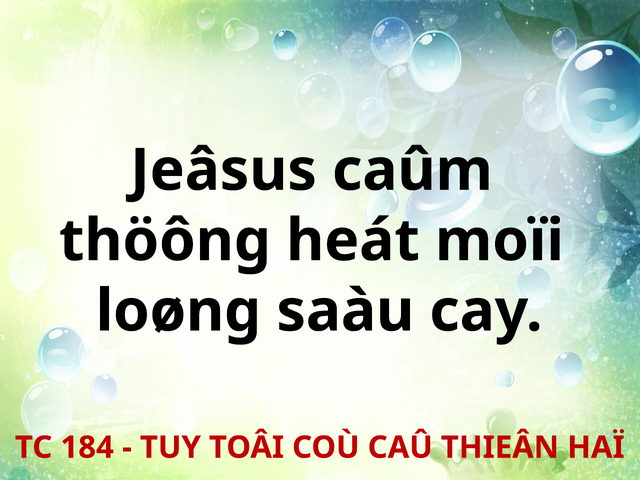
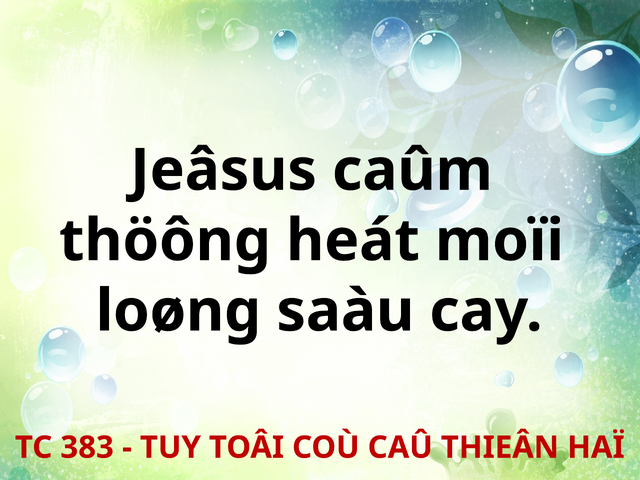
184: 184 -> 383
